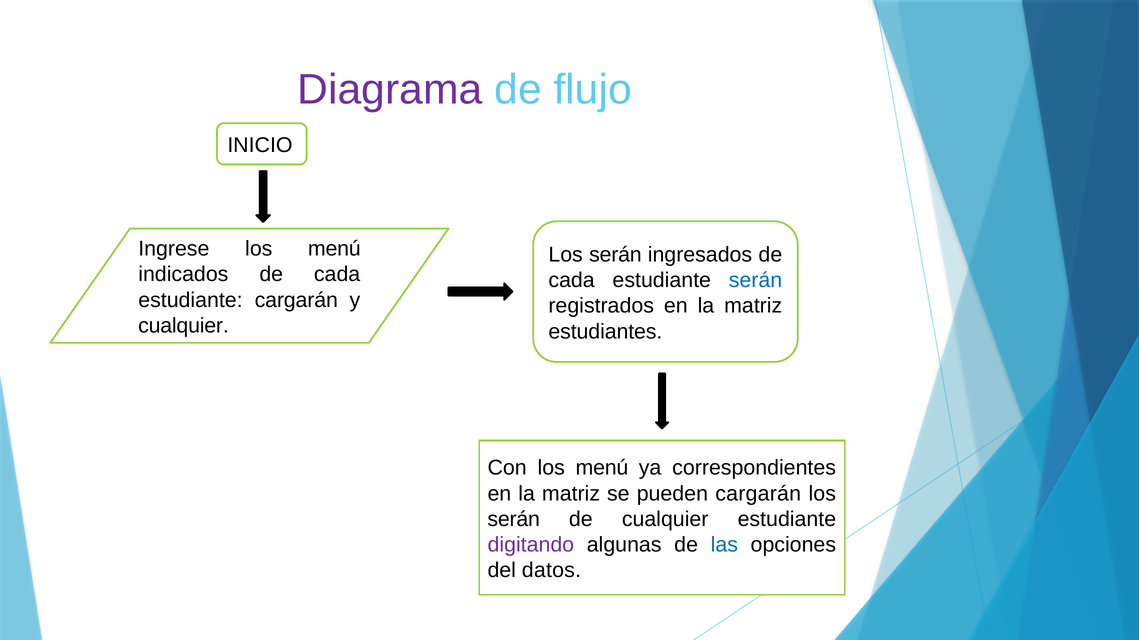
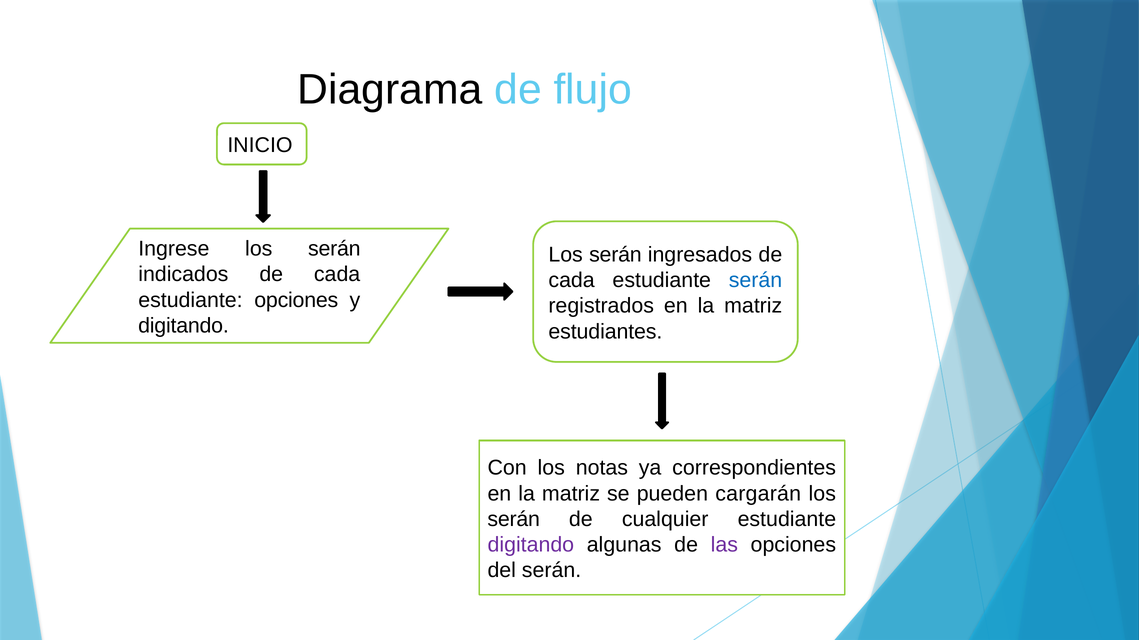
Diagrama colour: purple -> black
Ingrese los menú: menú -> serán
estudiante cargarán: cargarán -> opciones
cualquier at (183, 326): cualquier -> digitando
Con los menú: menú -> notas
las colour: blue -> purple
del datos: datos -> serán
